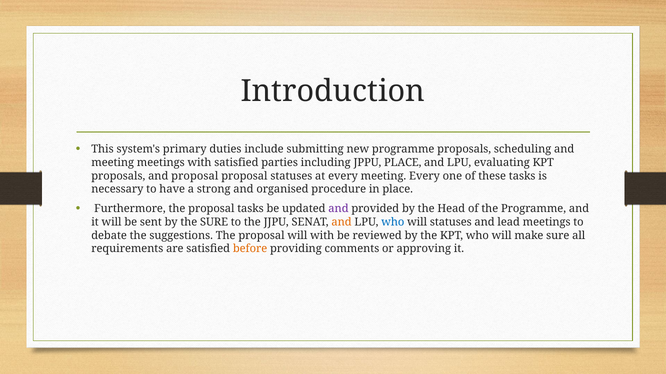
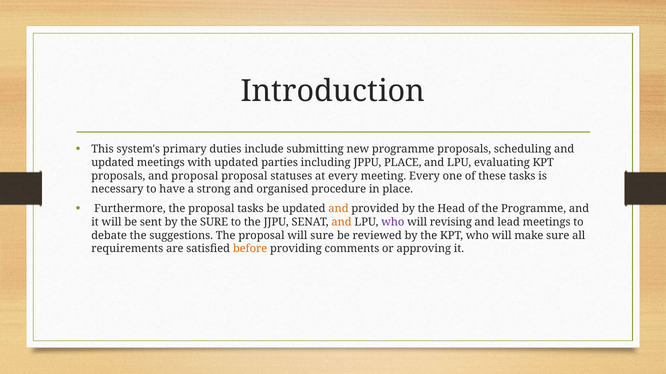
meeting at (113, 163): meeting -> updated
with satisfied: satisfied -> updated
and at (338, 209) colour: purple -> orange
who at (393, 222) colour: blue -> purple
will statuses: statuses -> revising
will with: with -> sure
